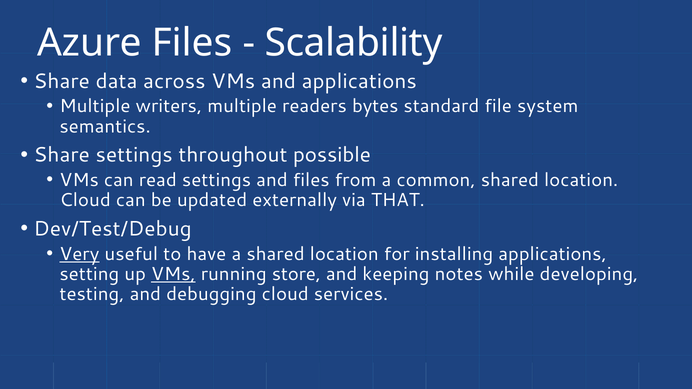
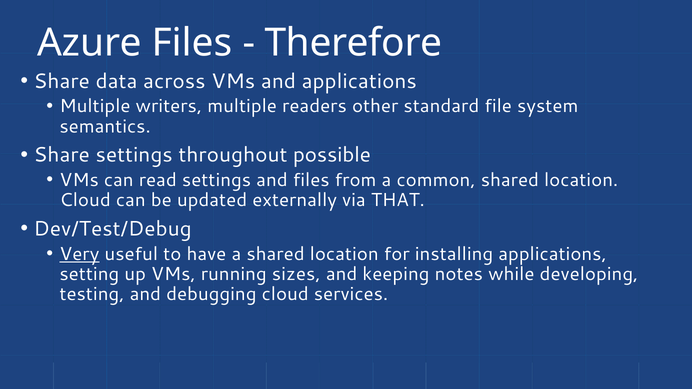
Scalability: Scalability -> Therefore
bytes: bytes -> other
VMs at (173, 274) underline: present -> none
store: store -> sizes
